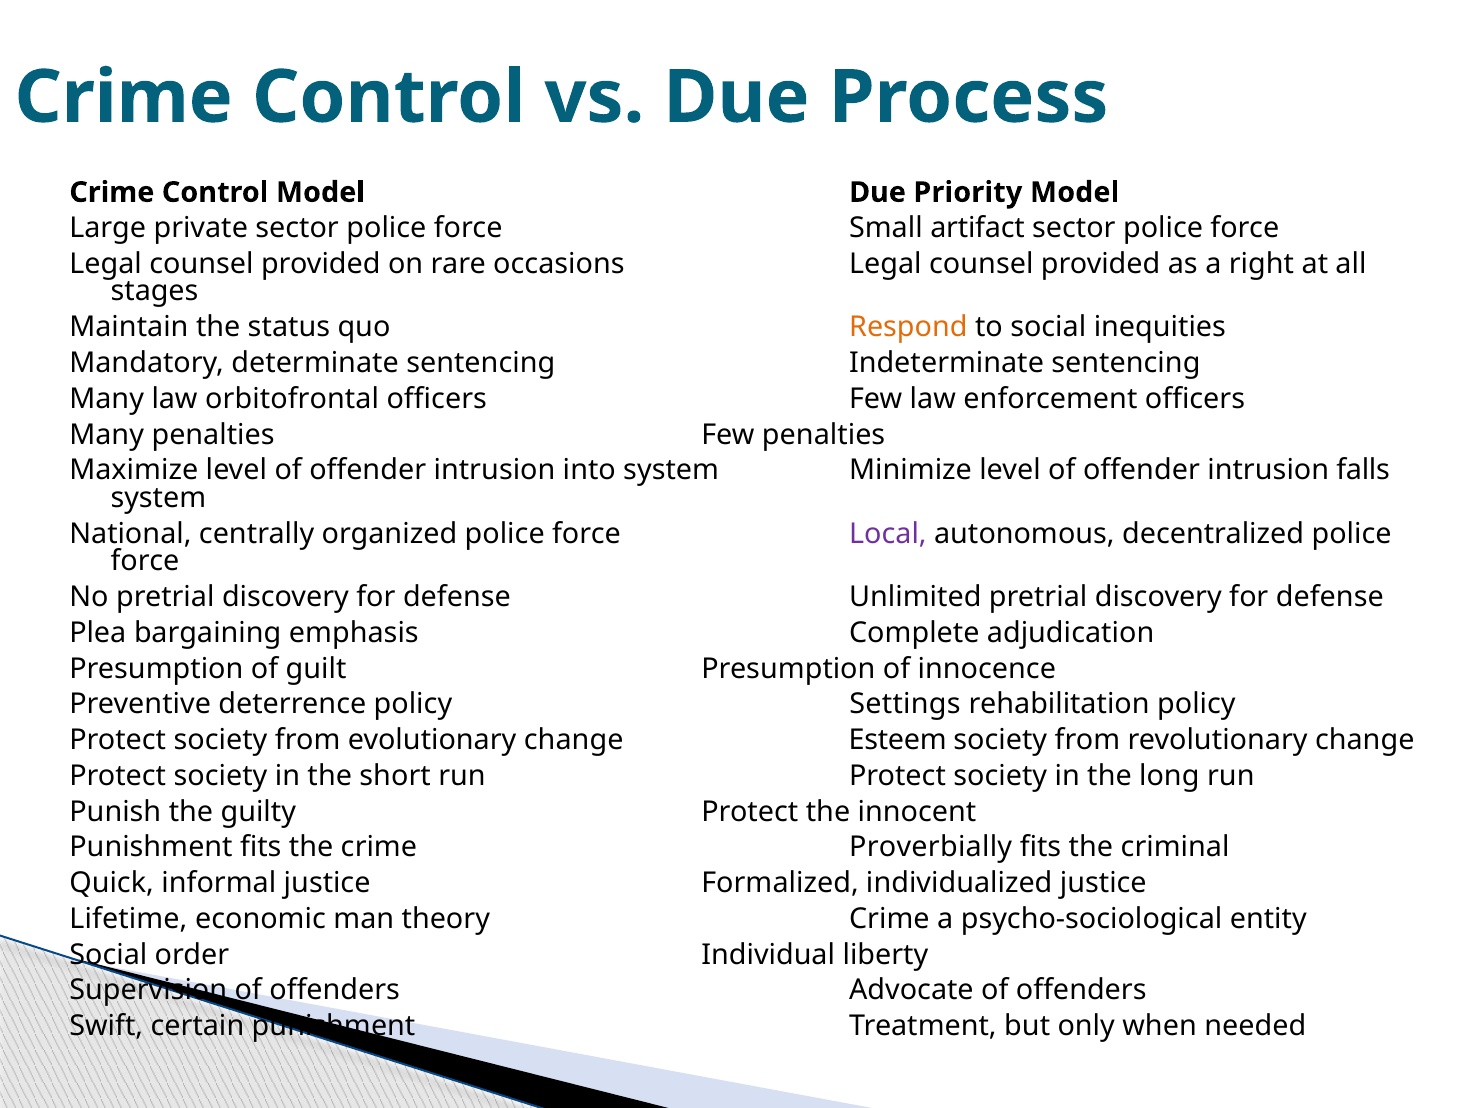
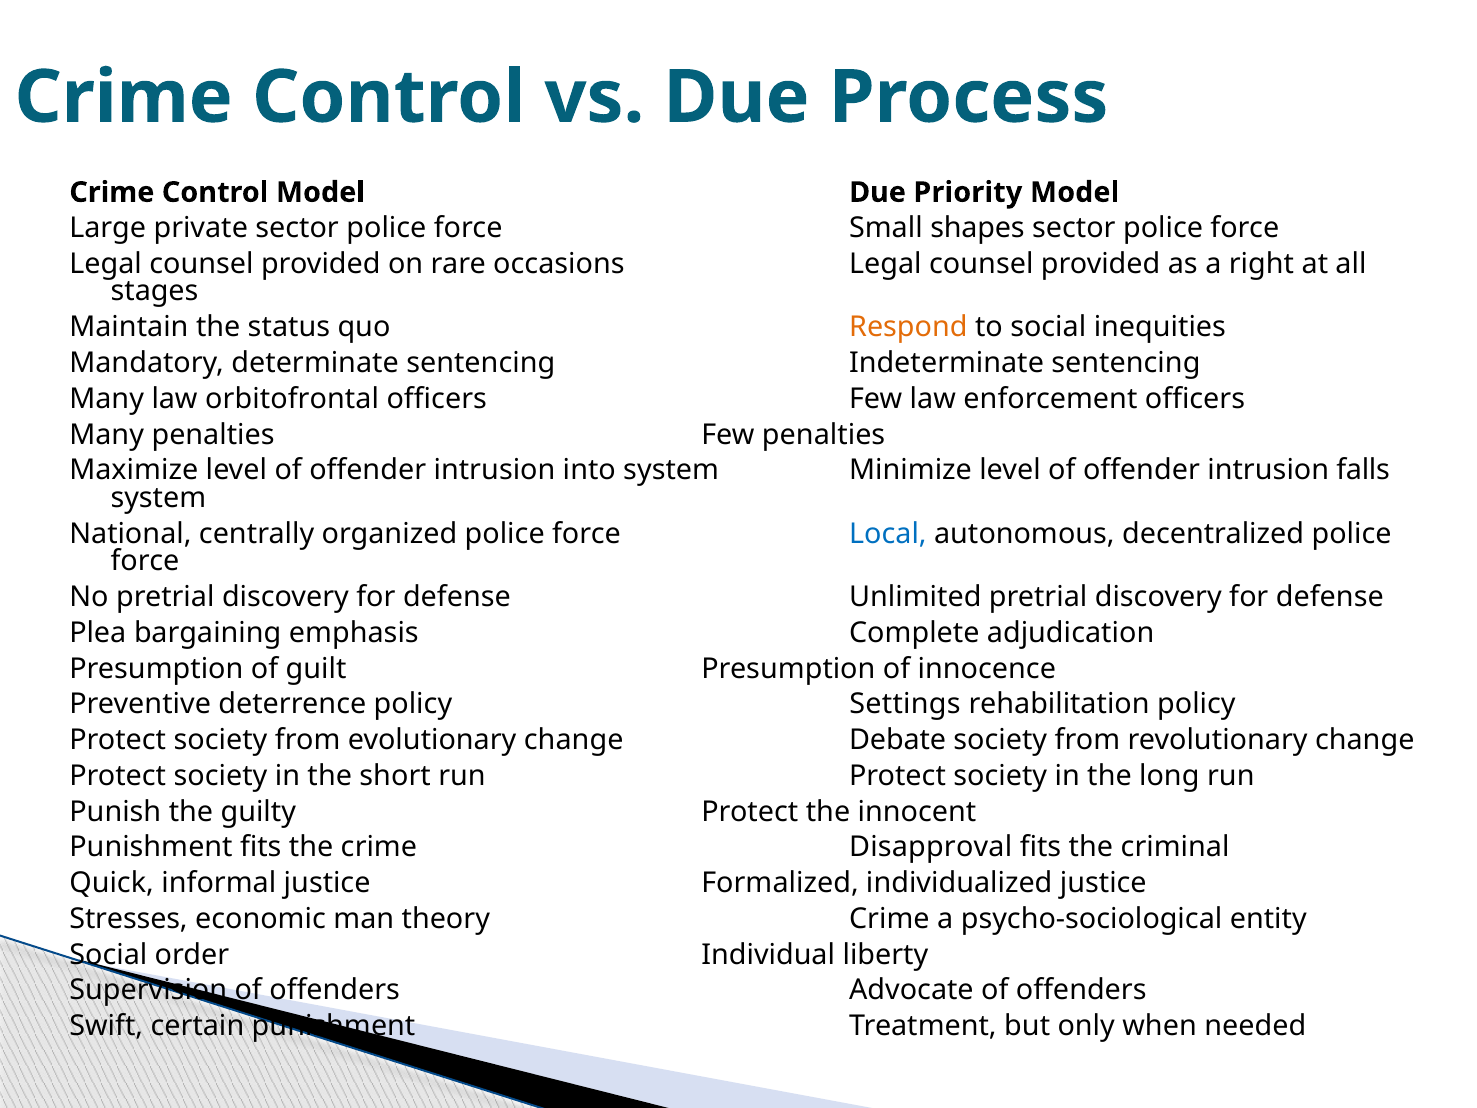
artifact: artifact -> shapes
Local colour: purple -> blue
Esteem: Esteem -> Debate
Proverbially: Proverbially -> Disapproval
Lifetime: Lifetime -> Stresses
